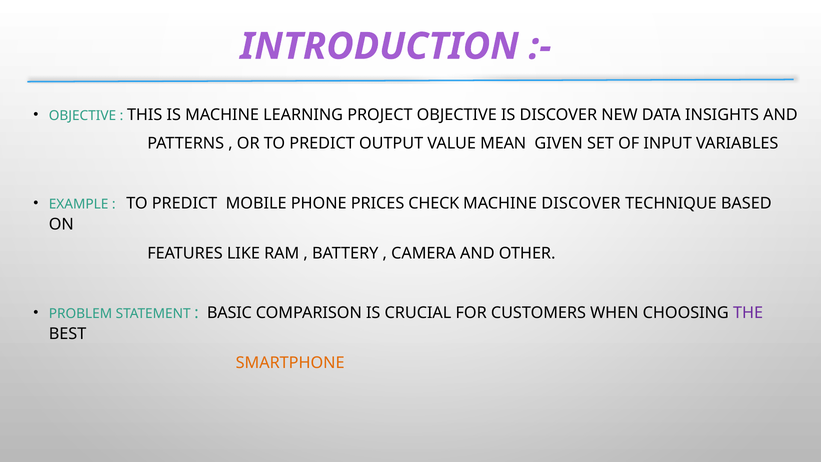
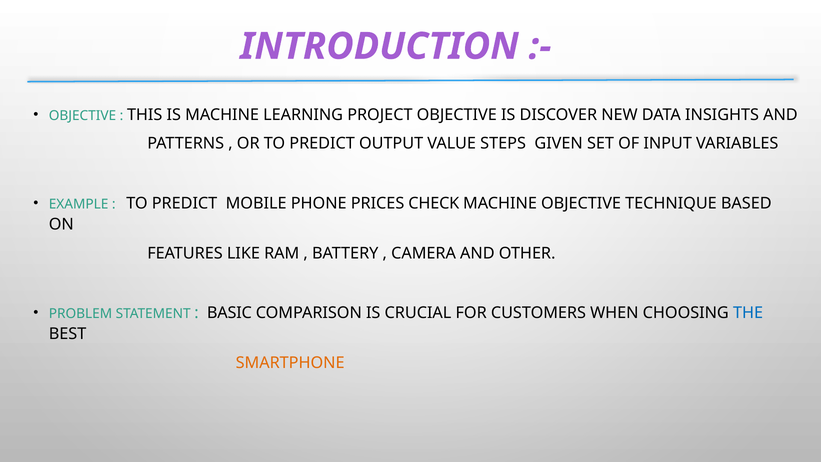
MEAN: MEAN -> STEPS
MACHINE DISCOVER: DISCOVER -> OBJECTIVE
THE colour: purple -> blue
